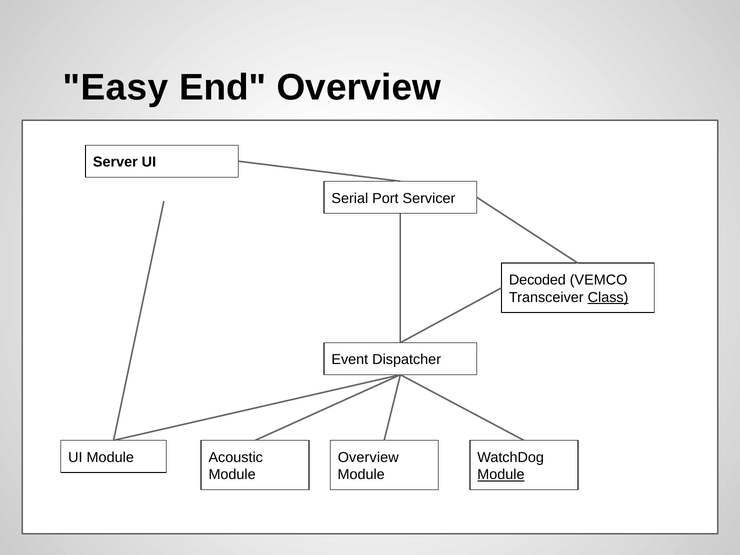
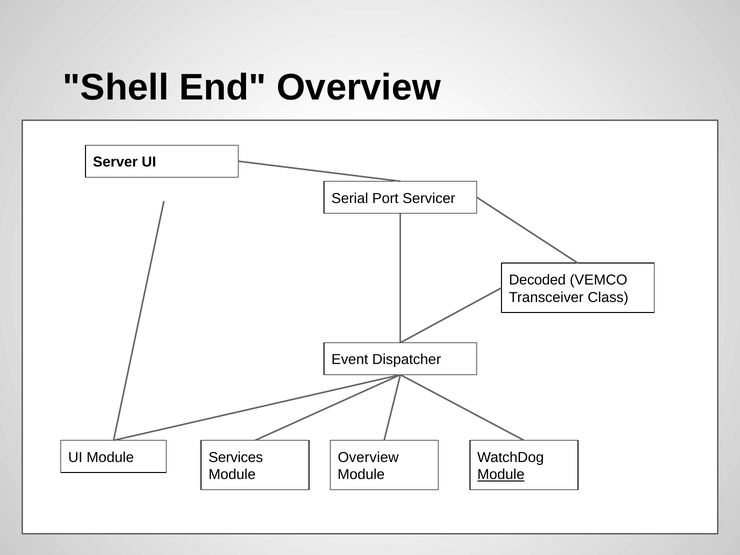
Easy: Easy -> Shell
Class underline: present -> none
Acoustic: Acoustic -> Services
